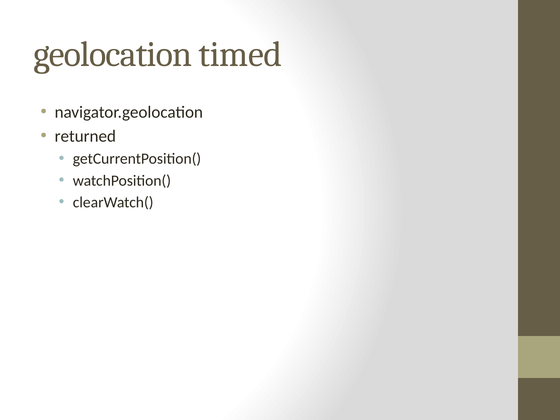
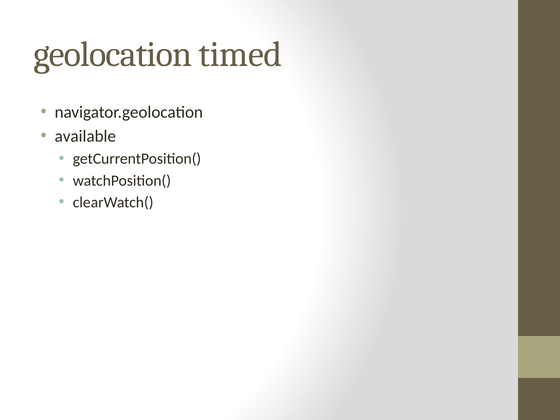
returned: returned -> available
